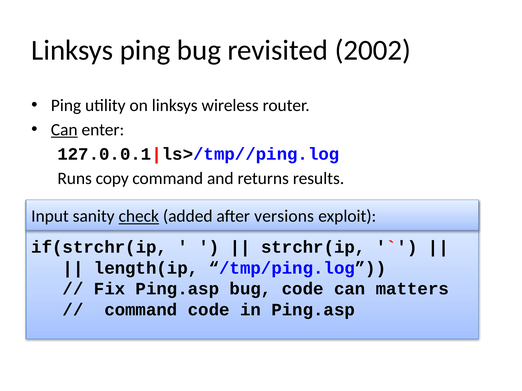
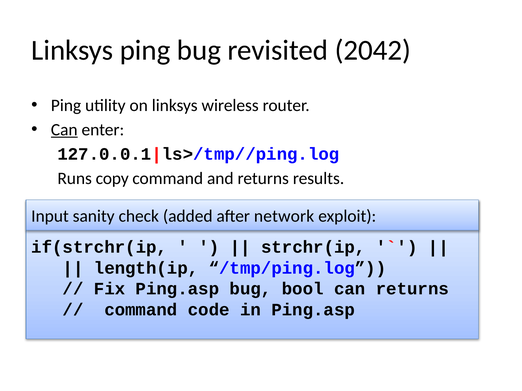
2002: 2002 -> 2042
check underline: present -> none
versions: versions -> network
bug code: code -> bool
can matters: matters -> returns
